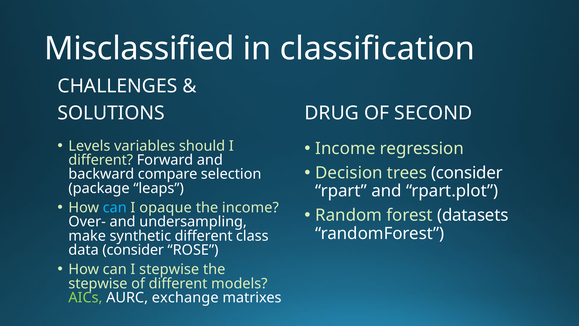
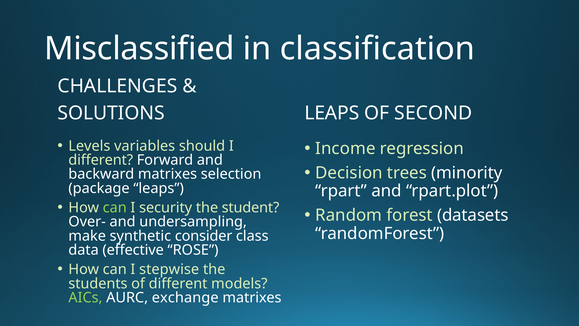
DRUG at (332, 113): DRUG -> LEAPS
trees consider: consider -> minority
backward compare: compare -> matrixes
can at (115, 208) colour: light blue -> light green
opaque: opaque -> security
the income: income -> student
synthetic different: different -> consider
data consider: consider -> effective
stepwise at (98, 283): stepwise -> students
